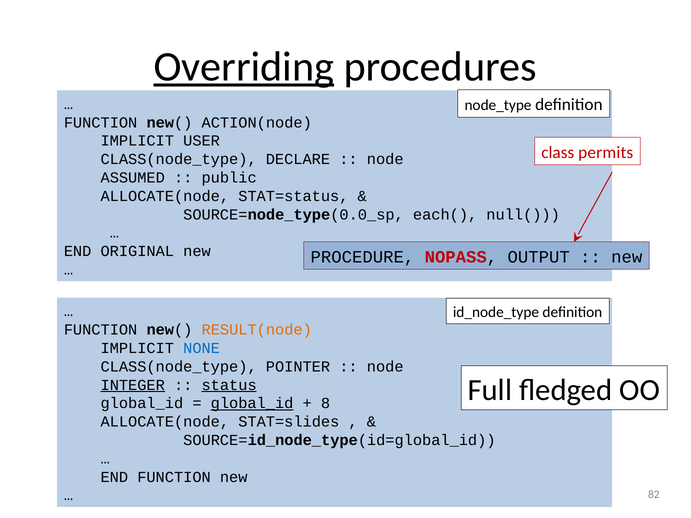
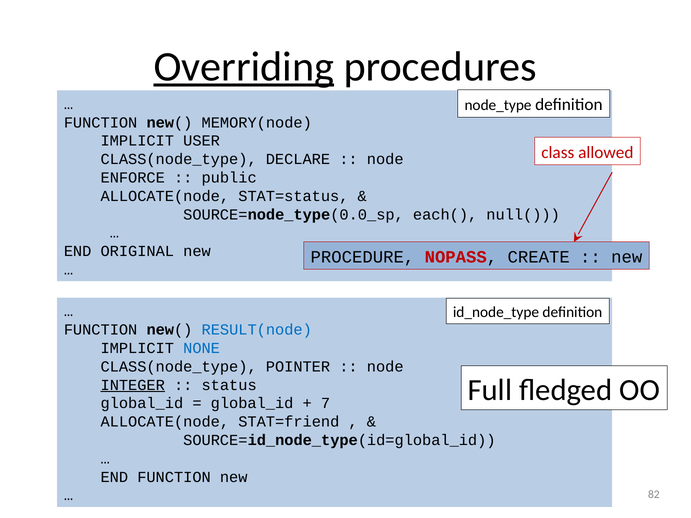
ACTION(node: ACTION(node -> MEMORY(node
permits: permits -> allowed
ASSUMED: ASSUMED -> ENFORCE
OUTPUT: OUTPUT -> CREATE
RESULT(node colour: orange -> blue
status underline: present -> none
global_id at (252, 404) underline: present -> none
8: 8 -> 7
STAT=slides: STAT=slides -> STAT=friend
